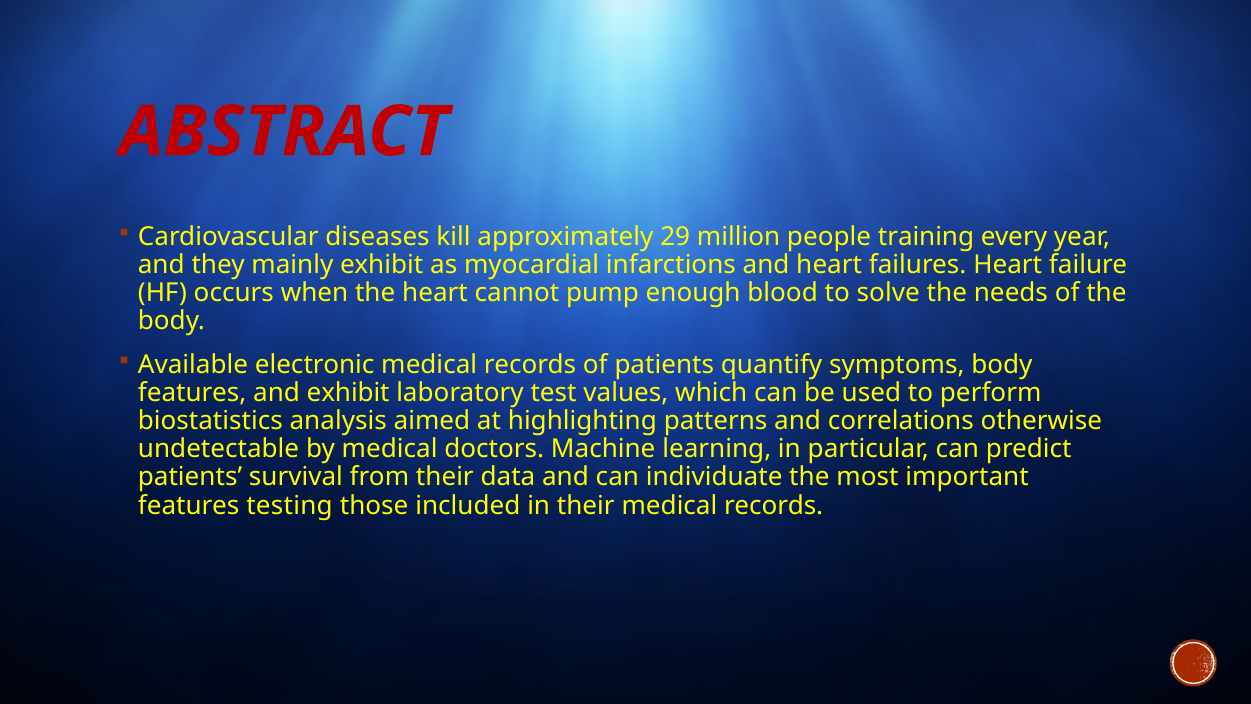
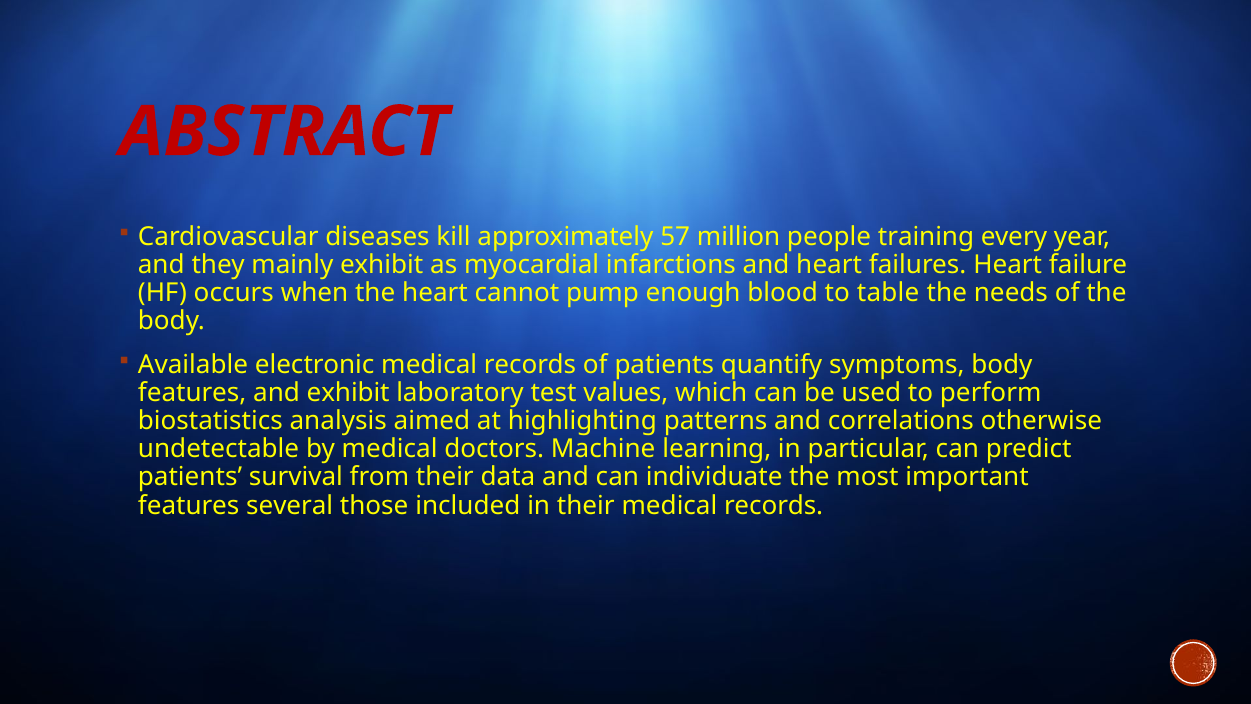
29: 29 -> 57
solve: solve -> table
testing: testing -> several
